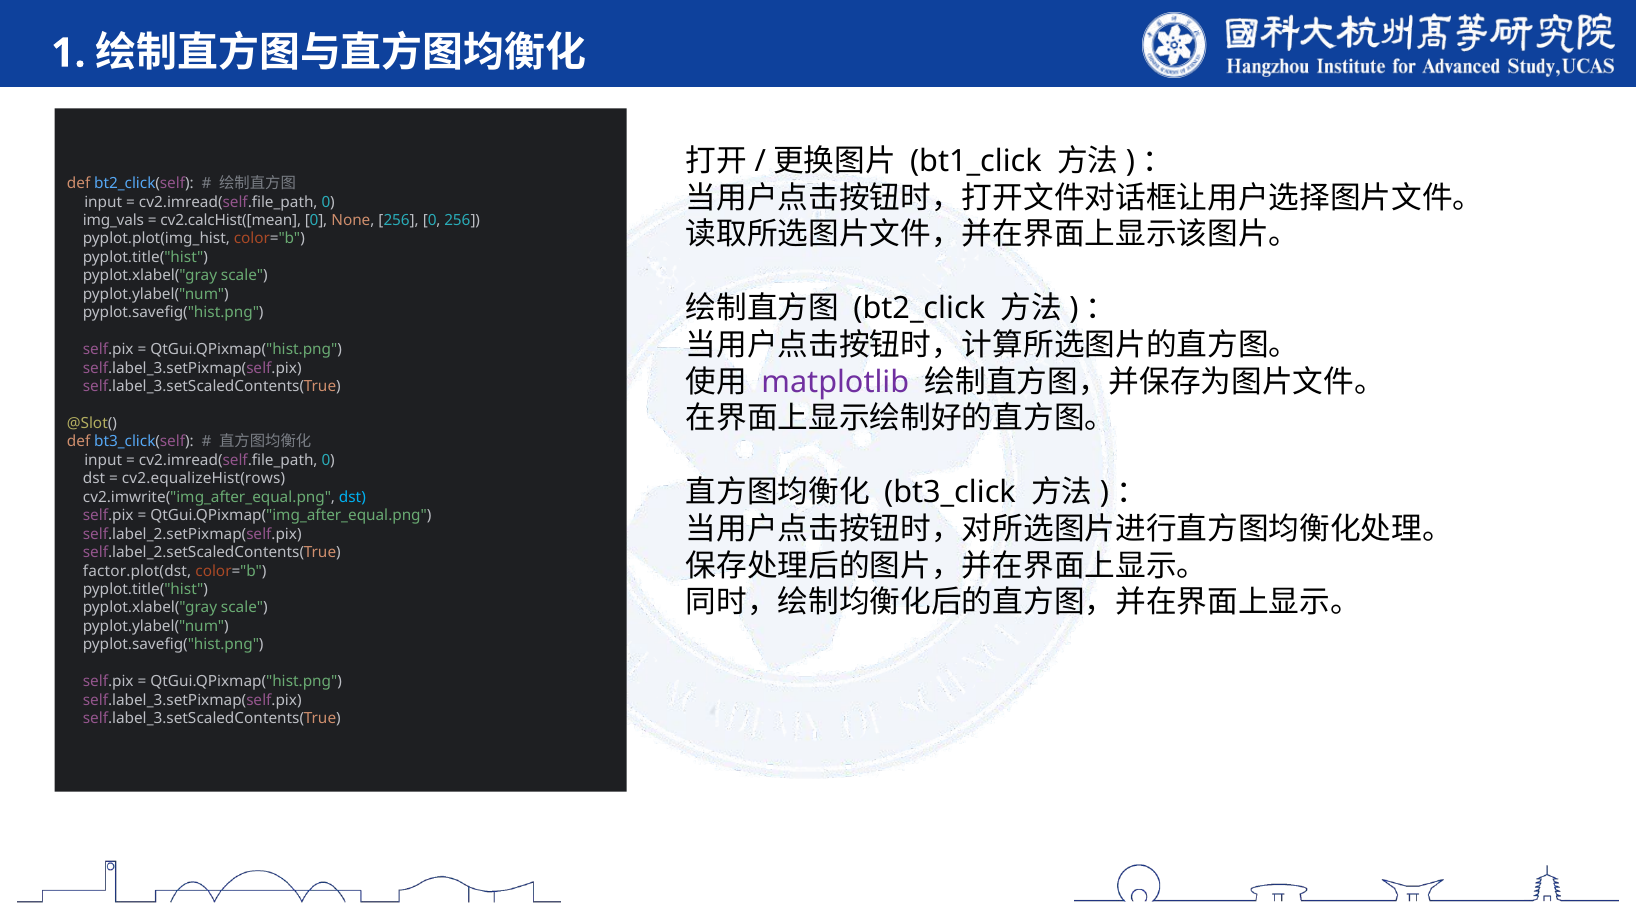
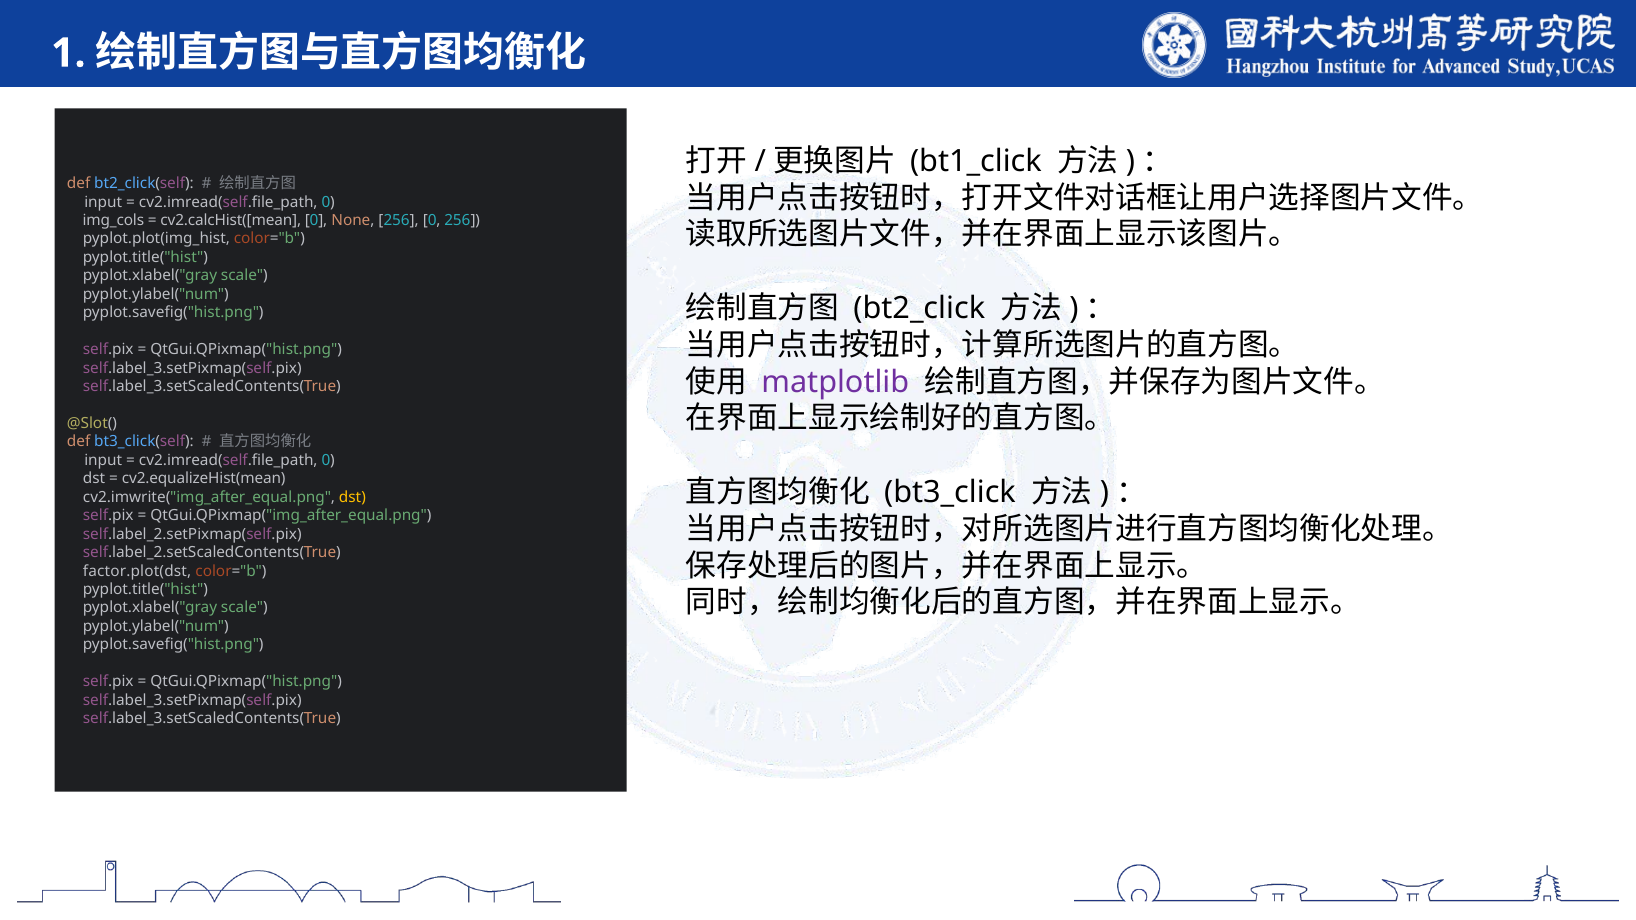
img_vals: img_vals -> img_cols
cv2.equalizeHist(rows: cv2.equalizeHist(rows -> cv2.equalizeHist(mean
dst at (352, 497) colour: light blue -> yellow
